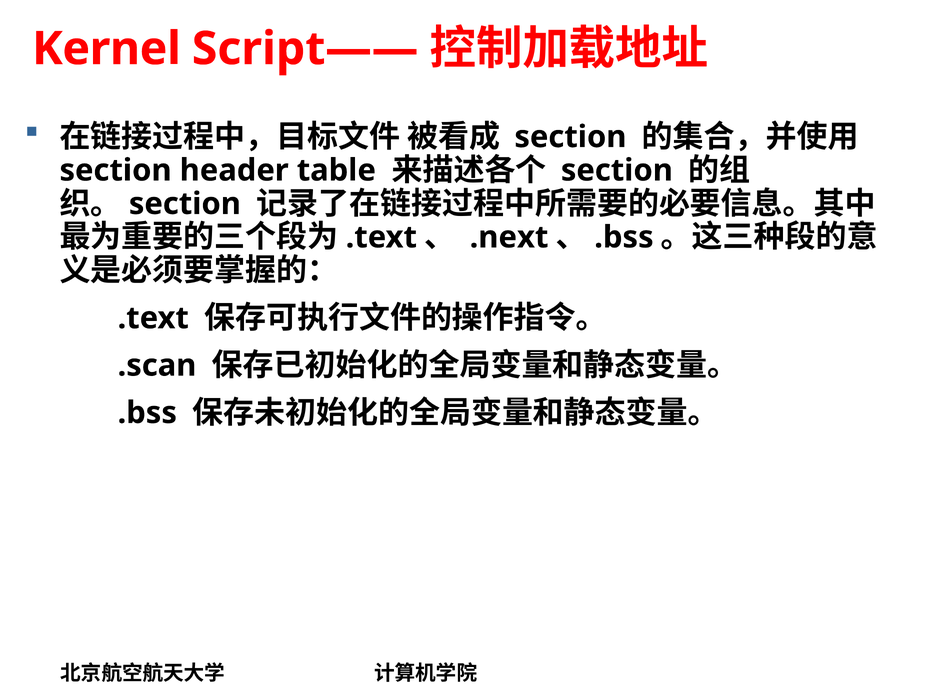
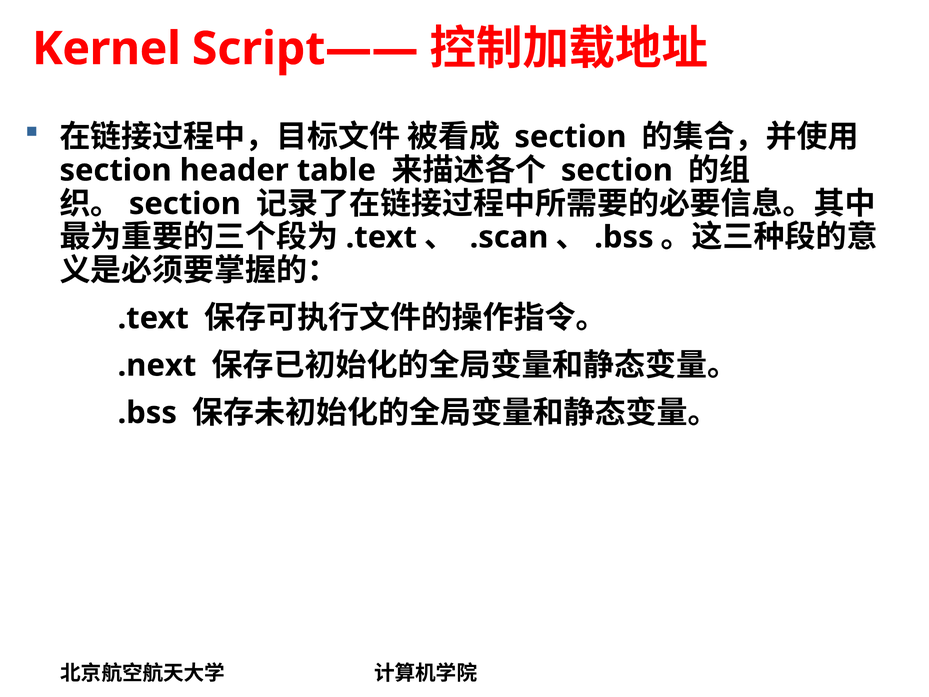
.next: .next -> .scan
.scan: .scan -> .next
